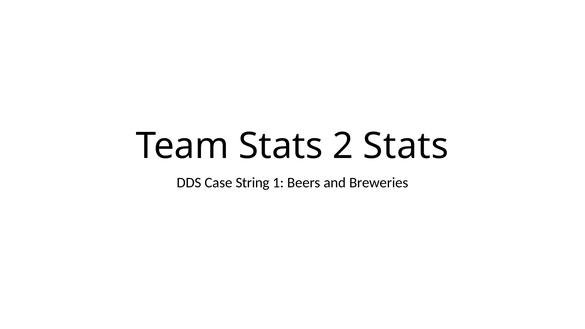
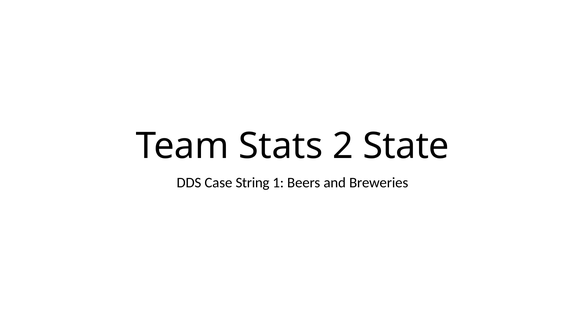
2 Stats: Stats -> State
